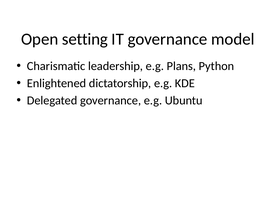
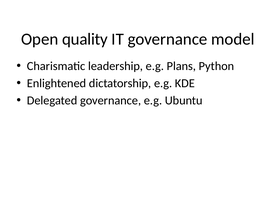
setting: setting -> quality
